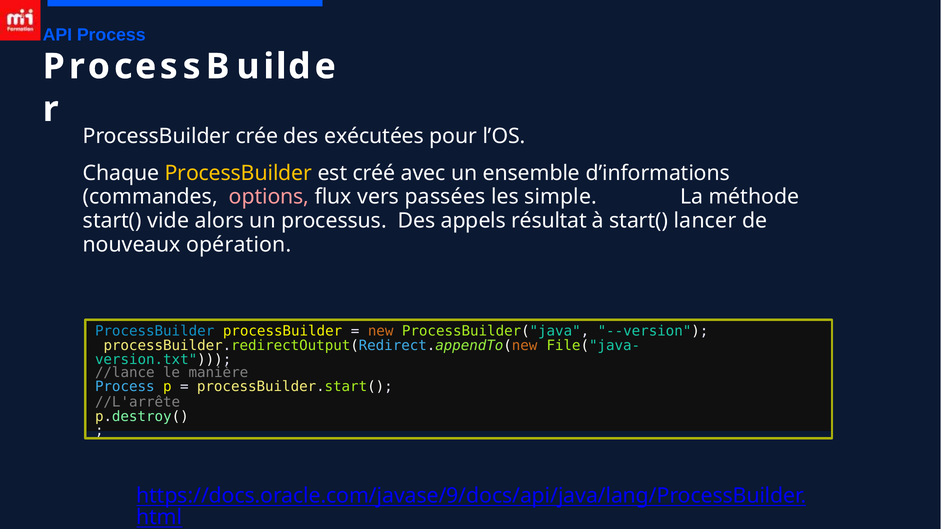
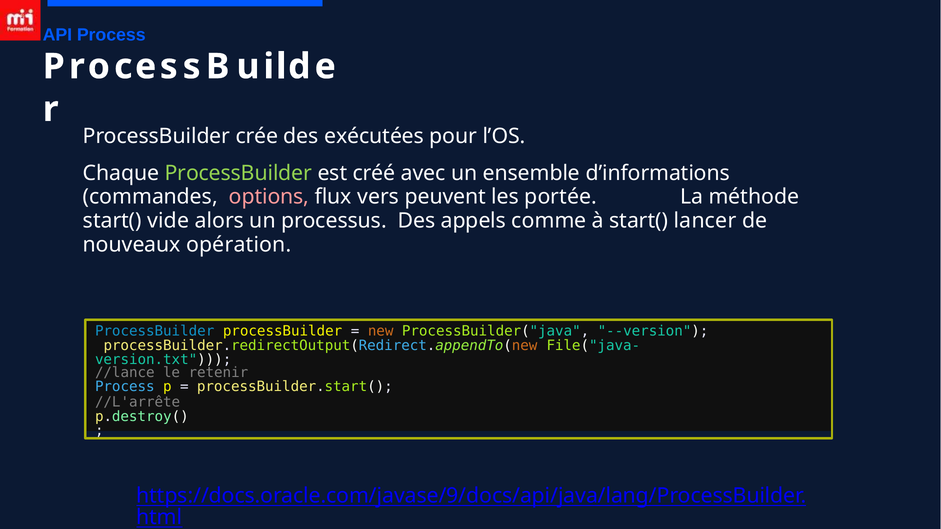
ProcessBuilder at (238, 173) colour: yellow -> light green
passées: passées -> peuvent
simple: simple -> portée
résultat: résultat -> comme
manière: manière -> retenir
